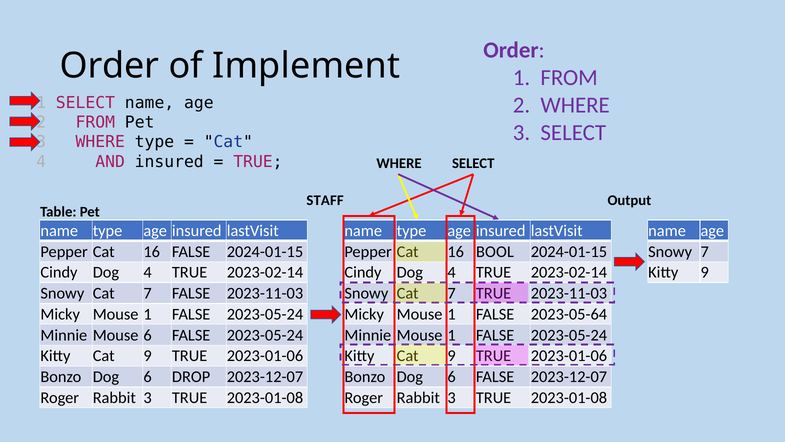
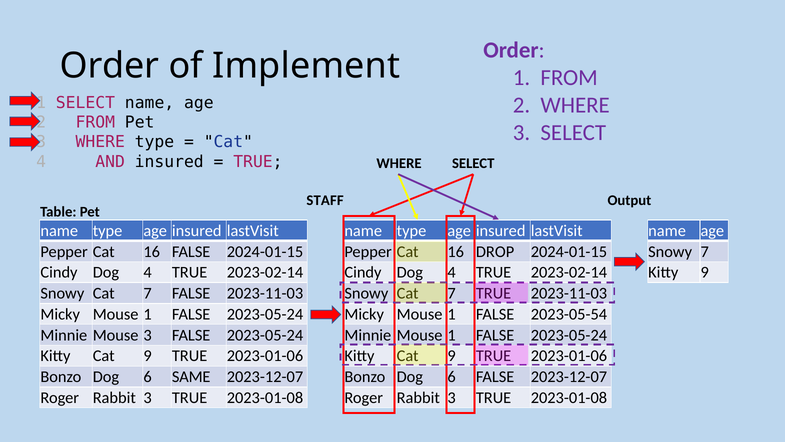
BOOL: BOOL -> DROP
2023-05-64: 2023-05-64 -> 2023-05-54
Mouse 6: 6 -> 3
DROP: DROP -> SAME
